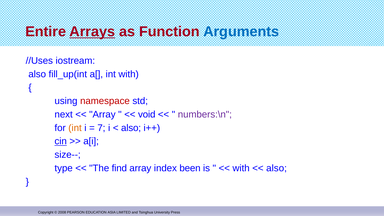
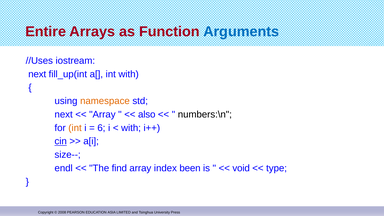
Arrays underline: present -> none
also at (37, 74): also -> next
namespace colour: red -> orange
void: void -> also
numbers:\n colour: purple -> black
7: 7 -> 6
also at (131, 128): also -> with
type: type -> endl
with at (241, 168): with -> void
also at (277, 168): also -> type
